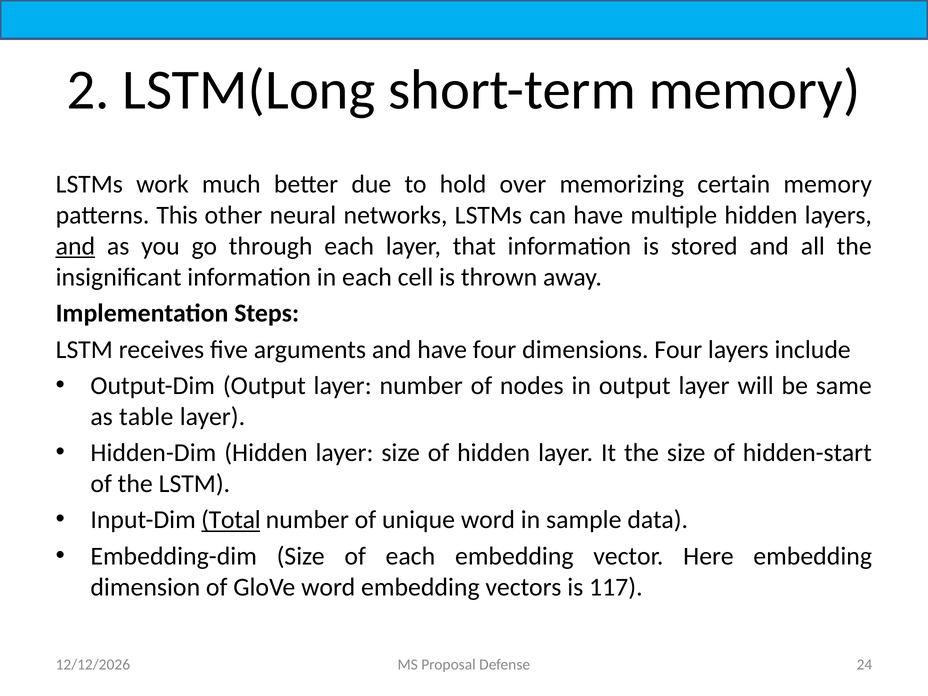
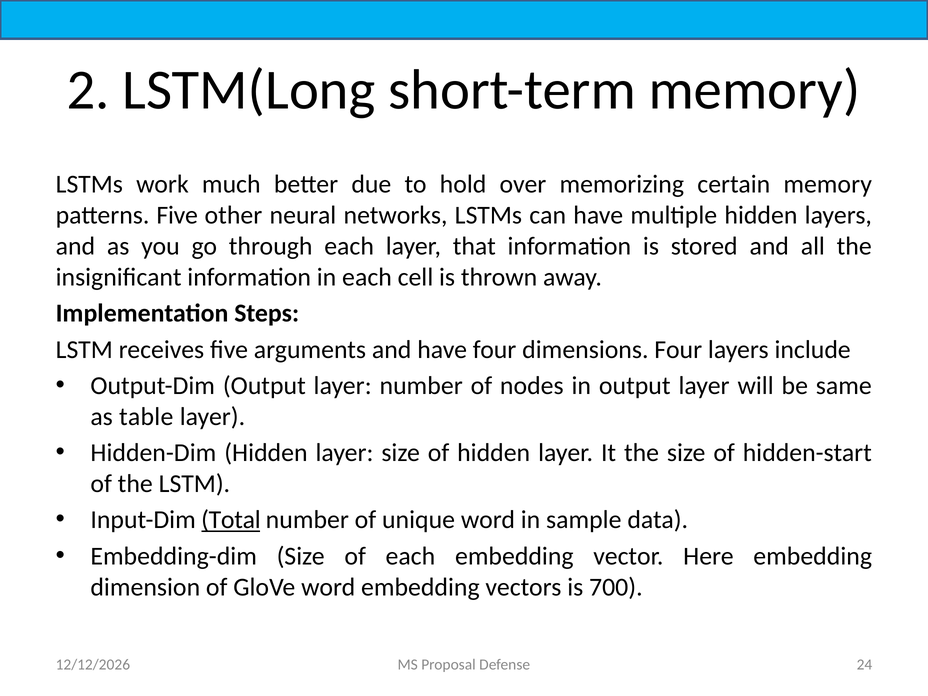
patterns This: This -> Five
and at (75, 246) underline: present -> none
117: 117 -> 700
